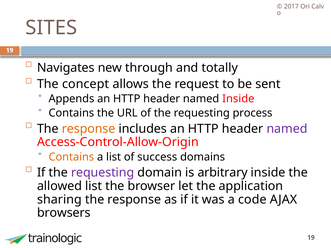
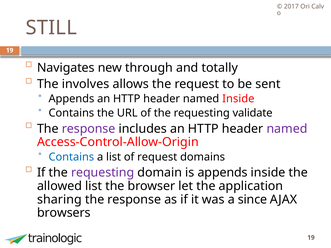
SITES: SITES -> STILL
concept: concept -> involves
process: process -> validate
response at (89, 129) colour: orange -> purple
Contains at (71, 157) colour: orange -> blue
of success: success -> request
is arbitrary: arbitrary -> appends
code: code -> since
